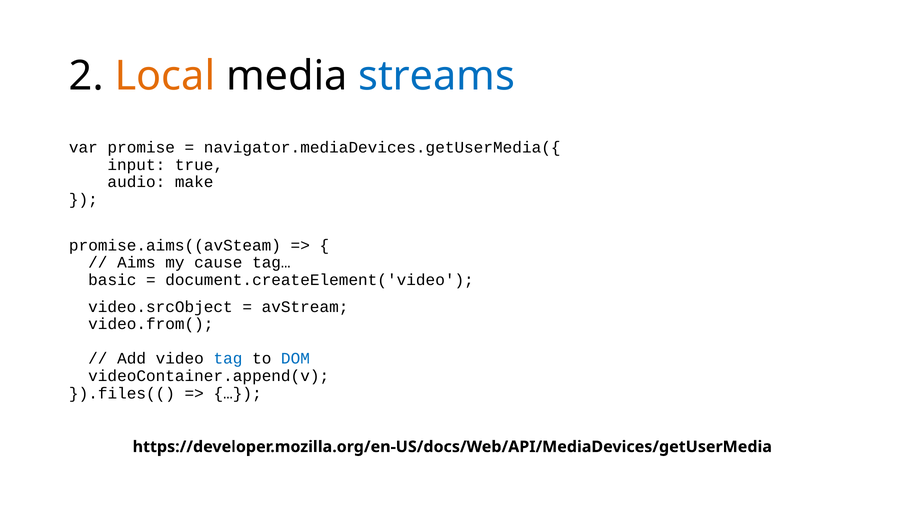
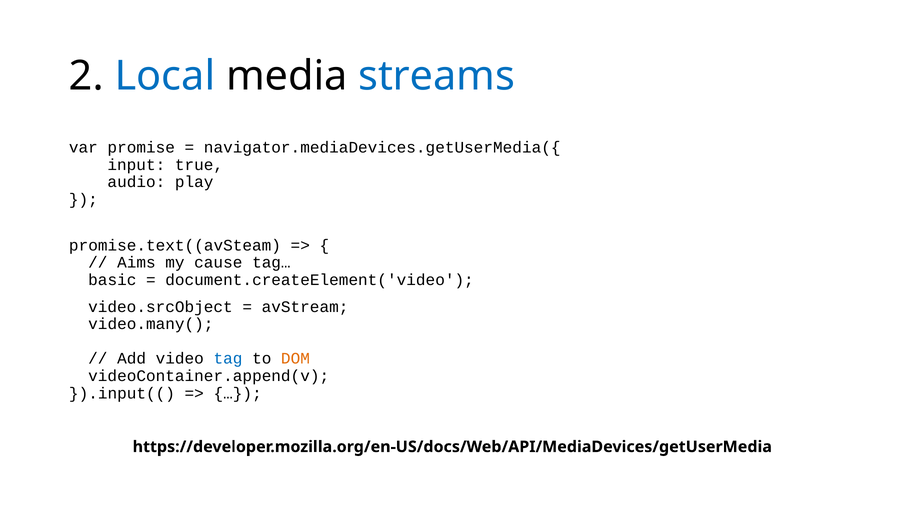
Local colour: orange -> blue
make: make -> play
promise.aims((avSteam: promise.aims((avSteam -> promise.text((avSteam
video.from(: video.from( -> video.many(
DOM colour: blue -> orange
}).files((: }).files(( -> }).input((
